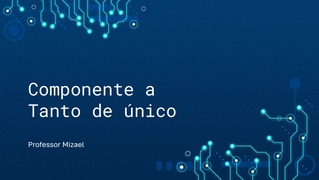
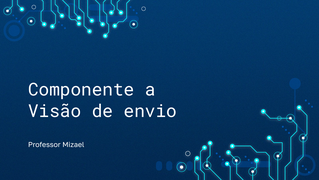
Tanto: Tanto -> Visão
único: único -> envio
